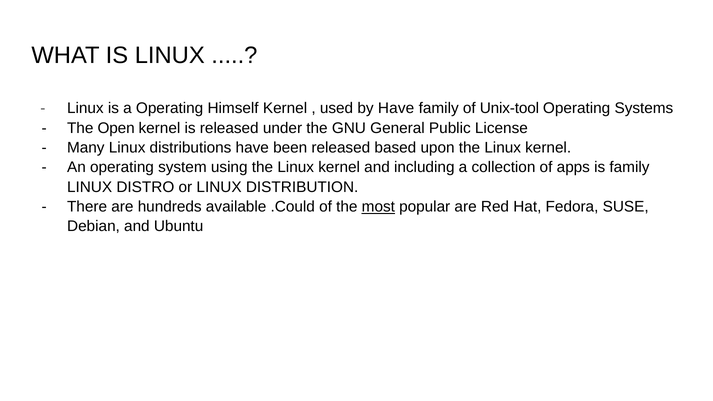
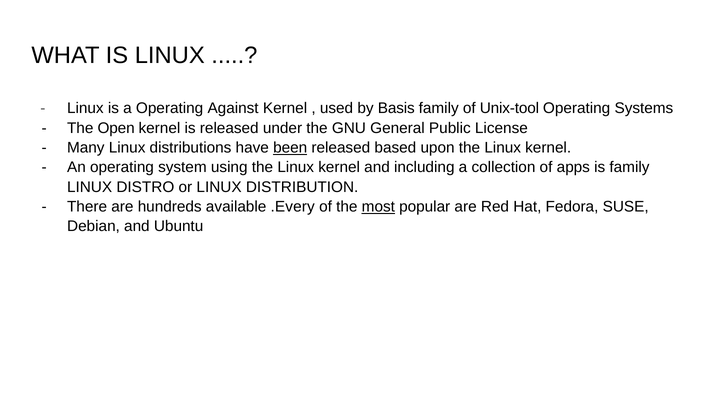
Himself: Himself -> Against
by Have: Have -> Basis
been underline: none -> present
.Could: .Could -> .Every
